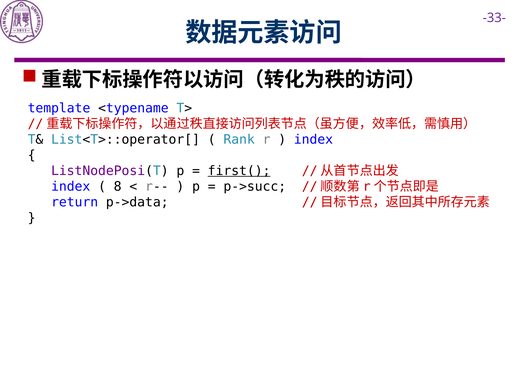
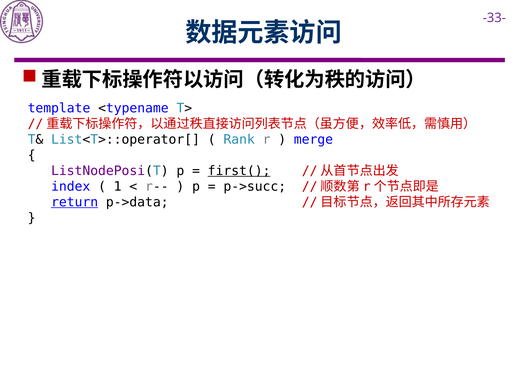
index at (313, 139): index -> merge
8: 8 -> 1
return underline: none -> present
